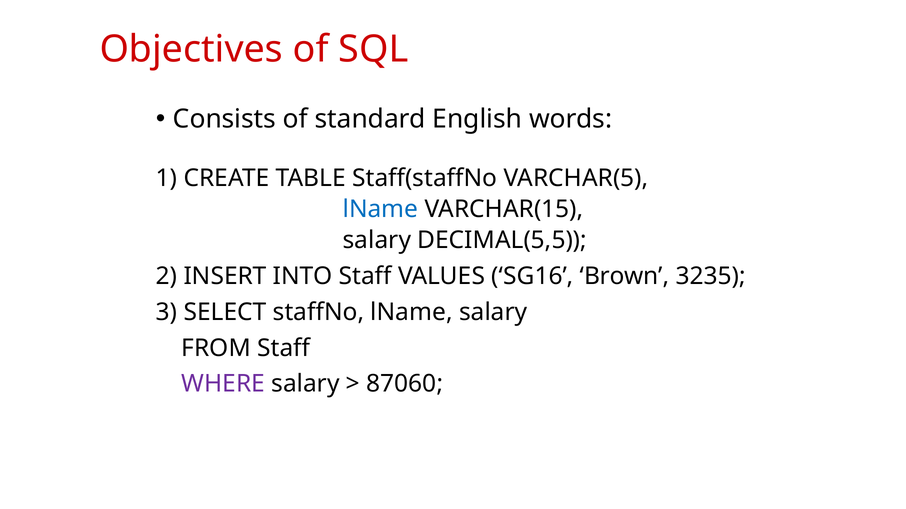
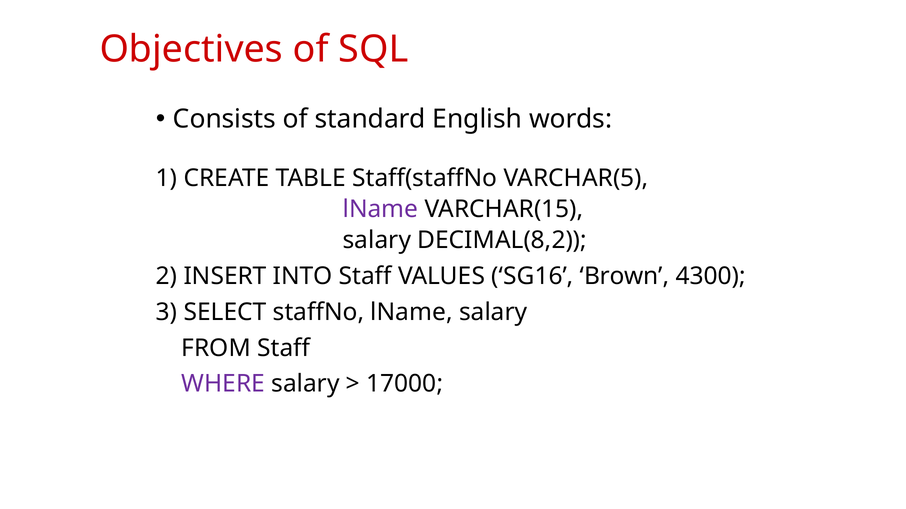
lName at (381, 209) colour: blue -> purple
DECIMAL(5,5: DECIMAL(5,5 -> DECIMAL(8,2
3235: 3235 -> 4300
87060: 87060 -> 17000
